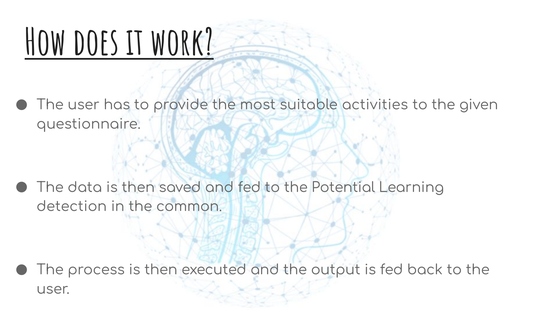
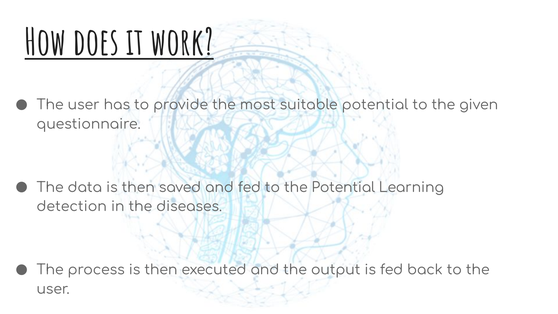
suitable activities: activities -> potential
common: common -> diseases
